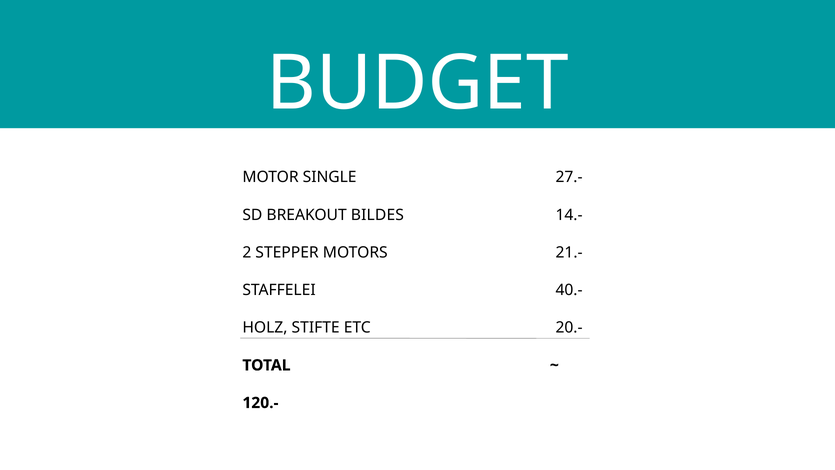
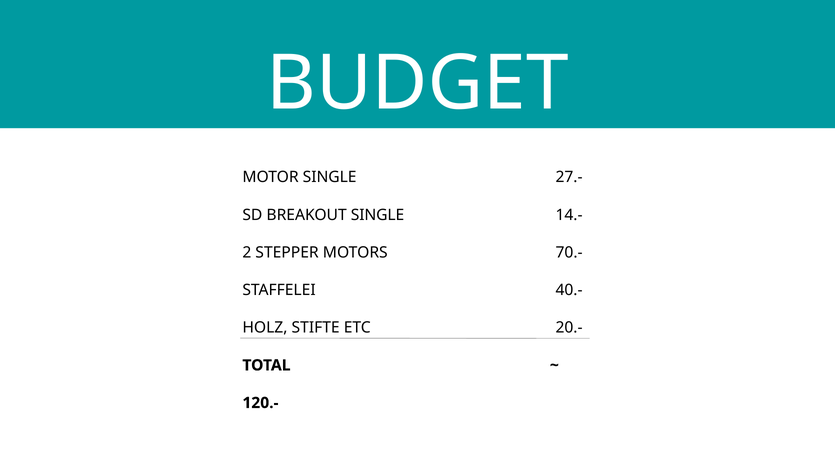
BREAKOUT BILDES: BILDES -> SINGLE
21.-: 21.- -> 70.-
